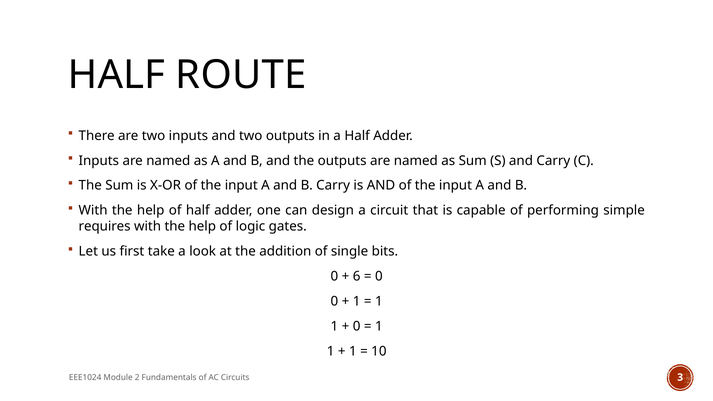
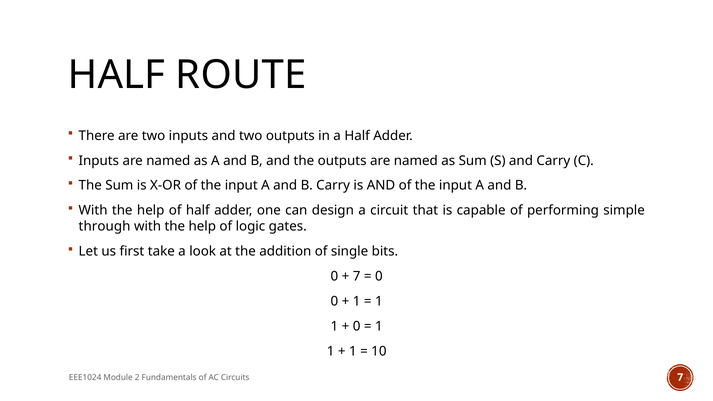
requires: requires -> through
6 at (357, 276): 6 -> 7
Circuits 3: 3 -> 7
